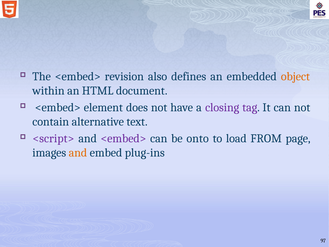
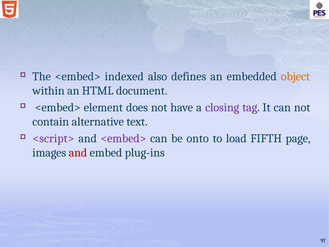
revision: revision -> indexed
FROM: FROM -> FIFTH
and at (78, 153) colour: orange -> red
